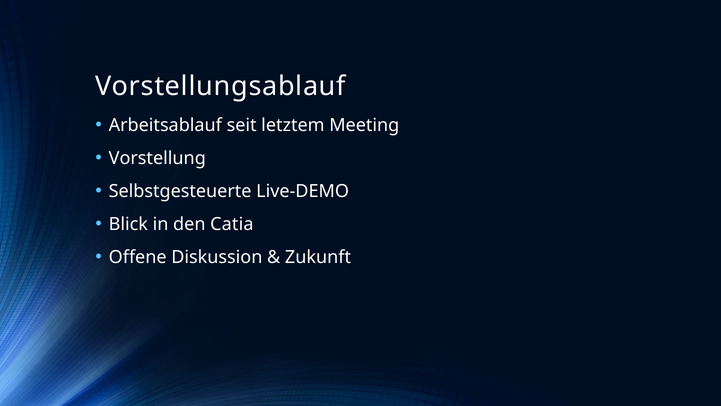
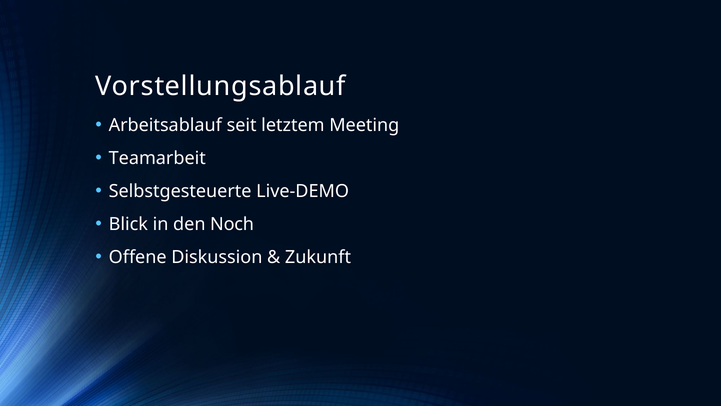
Vorstellung: Vorstellung -> Teamarbeit
Catia: Catia -> Noch
